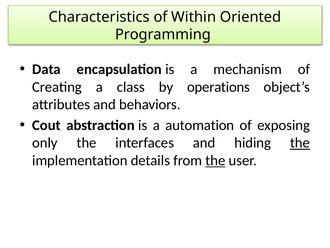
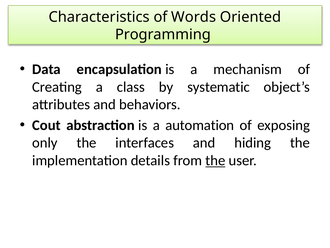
Within: Within -> Words
operations: operations -> systematic
the at (300, 143) underline: present -> none
